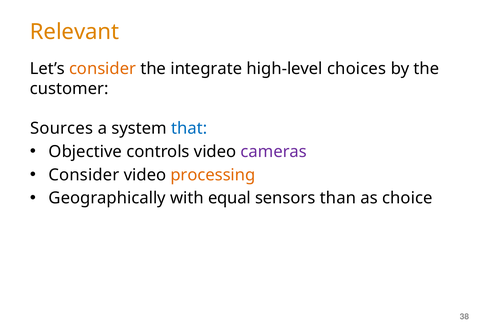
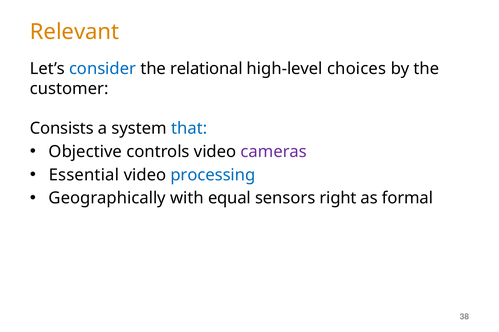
consider at (103, 69) colour: orange -> blue
integrate: integrate -> relational
Sources: Sources -> Consists
Consider at (84, 175): Consider -> Essential
processing colour: orange -> blue
than: than -> right
choice: choice -> formal
